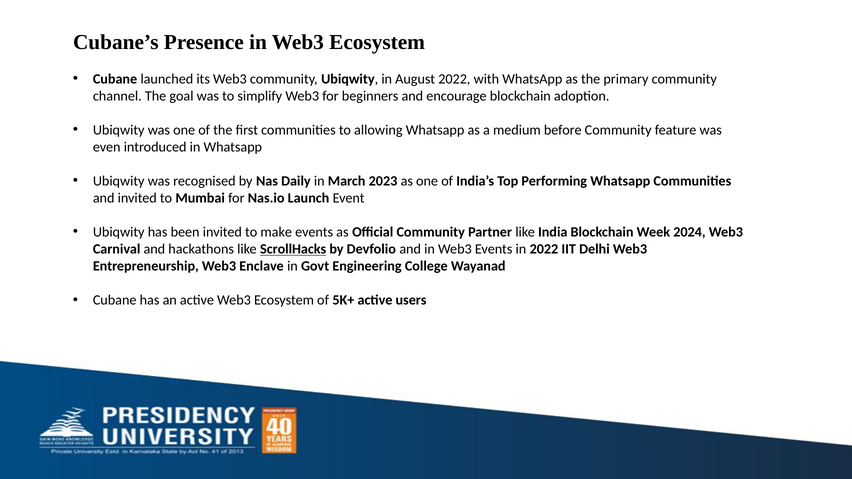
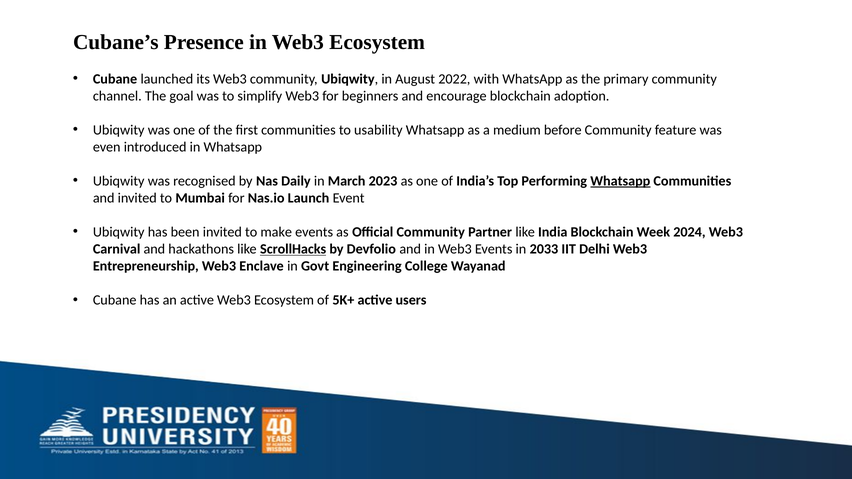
allowing: allowing -> usability
Whatsapp at (620, 181) underline: none -> present
in 2022: 2022 -> 2033
